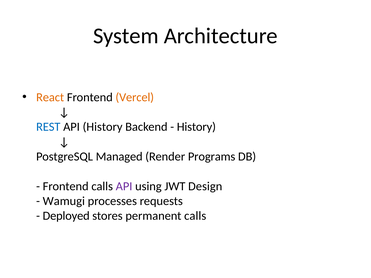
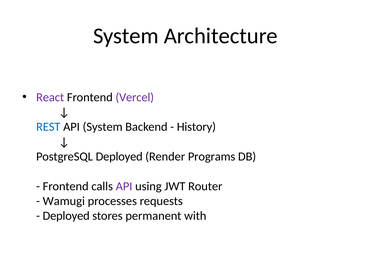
React colour: orange -> purple
Vercel colour: orange -> purple
API History: History -> System
PostgreSQL Managed: Managed -> Deployed
Design: Design -> Router
permanent calls: calls -> with
